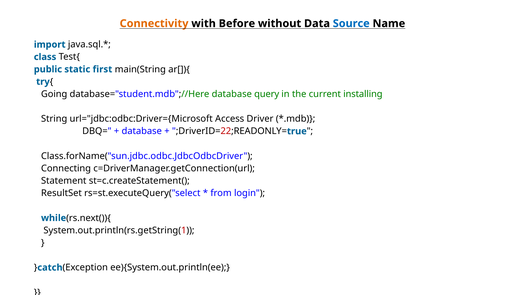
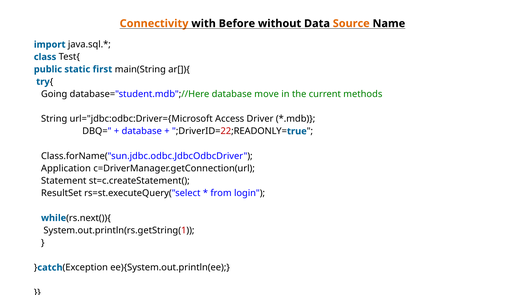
Source colour: blue -> orange
query: query -> move
installing: installing -> methods
Connecting: Connecting -> Application
